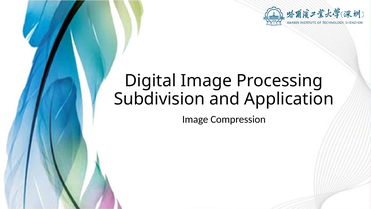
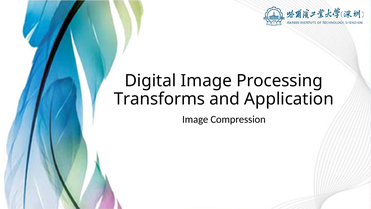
Subdivision: Subdivision -> Transforms
